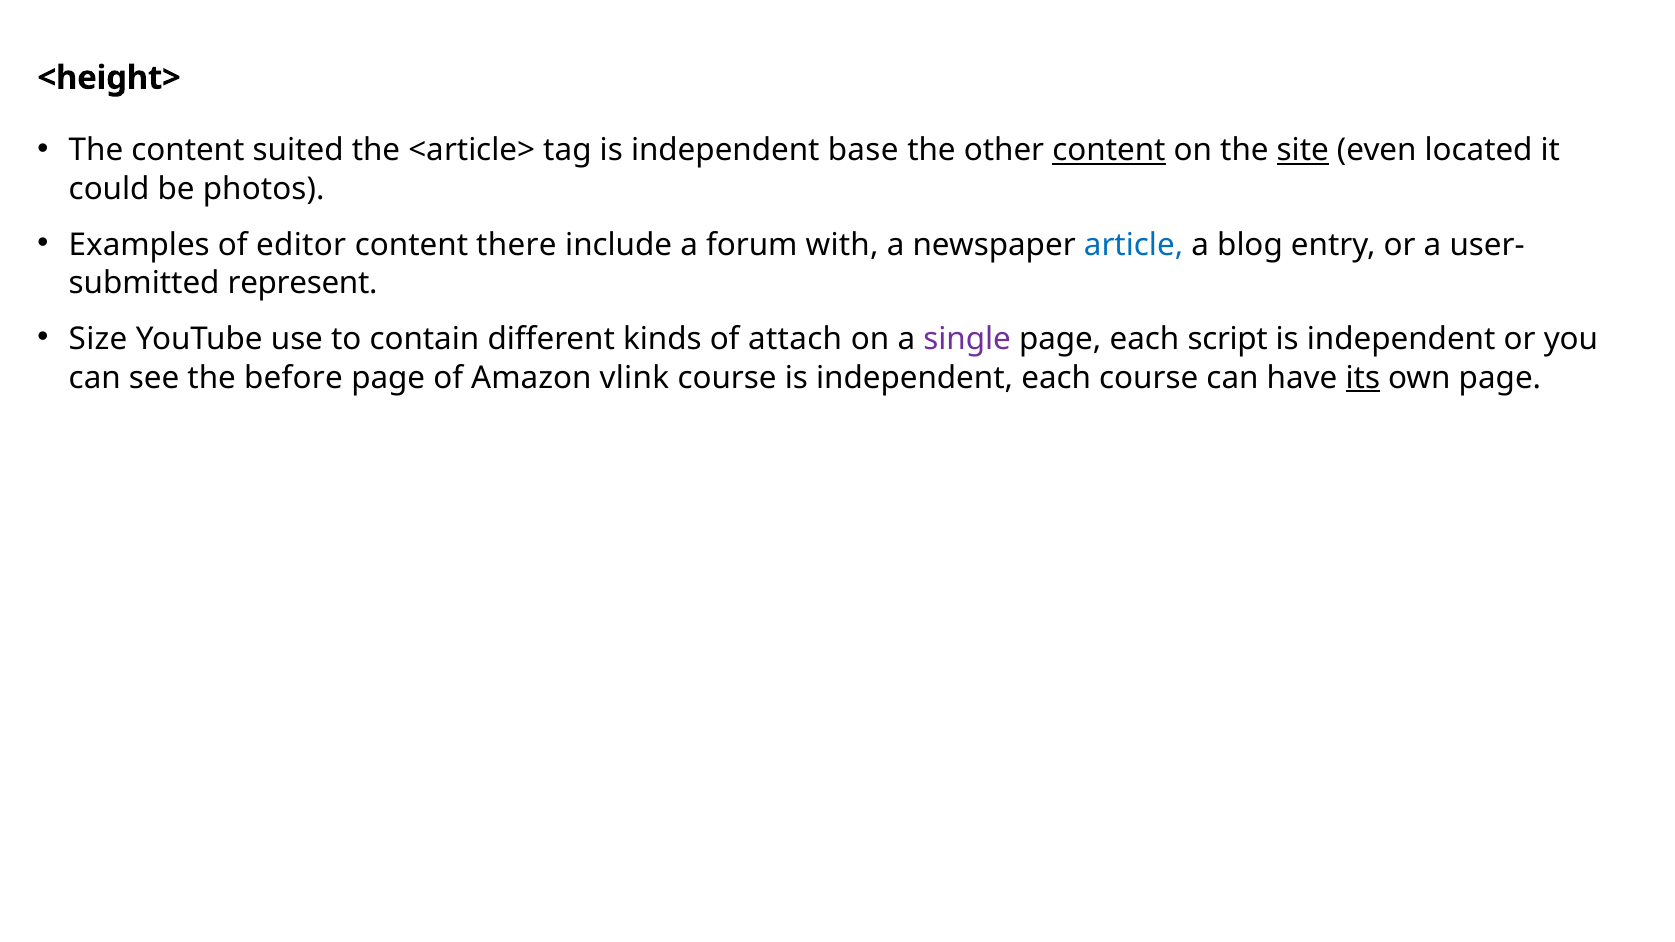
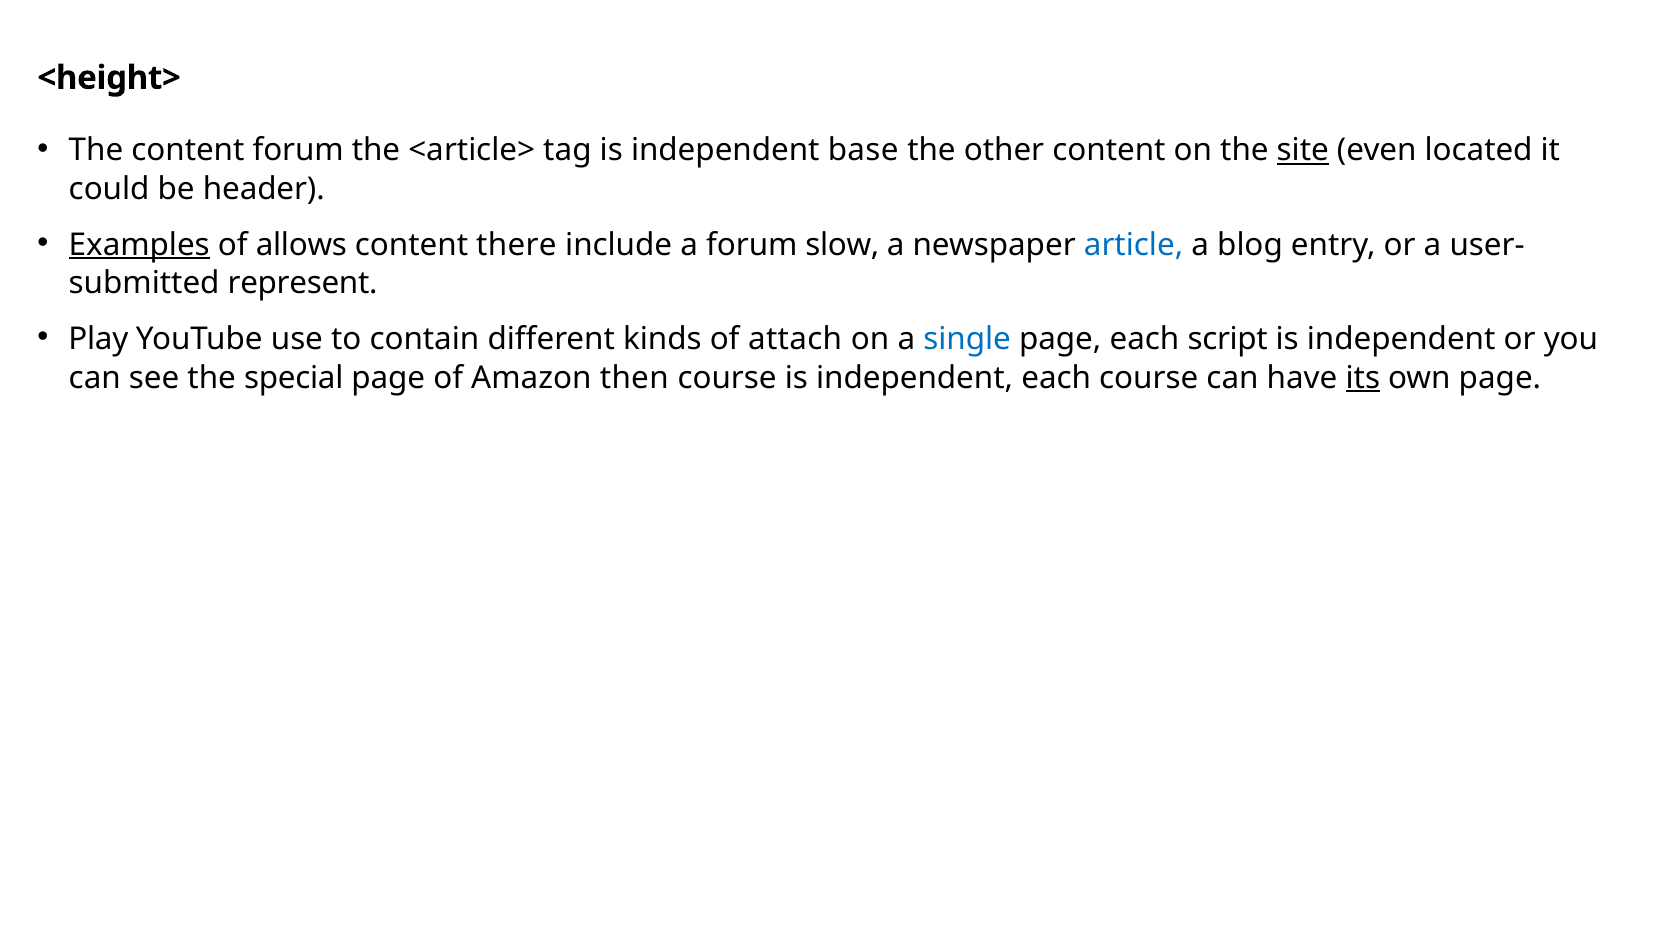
content suited: suited -> forum
content at (1109, 151) underline: present -> none
photos: photos -> header
Examples underline: none -> present
editor: editor -> allows
with: with -> slow
Size: Size -> Play
single colour: purple -> blue
before: before -> special
vlink: vlink -> then
